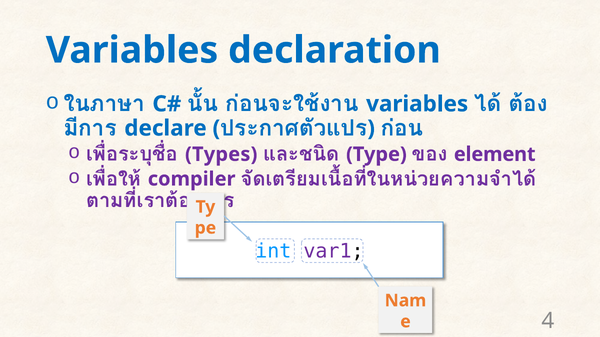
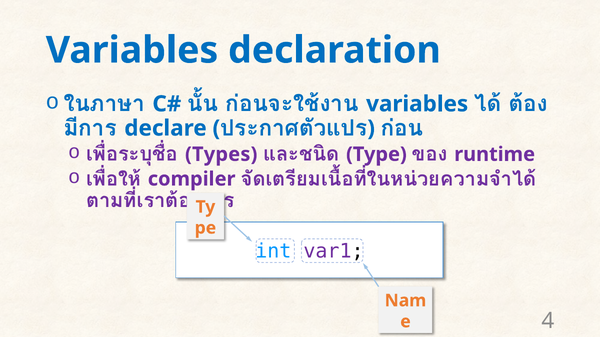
element: element -> runtime
